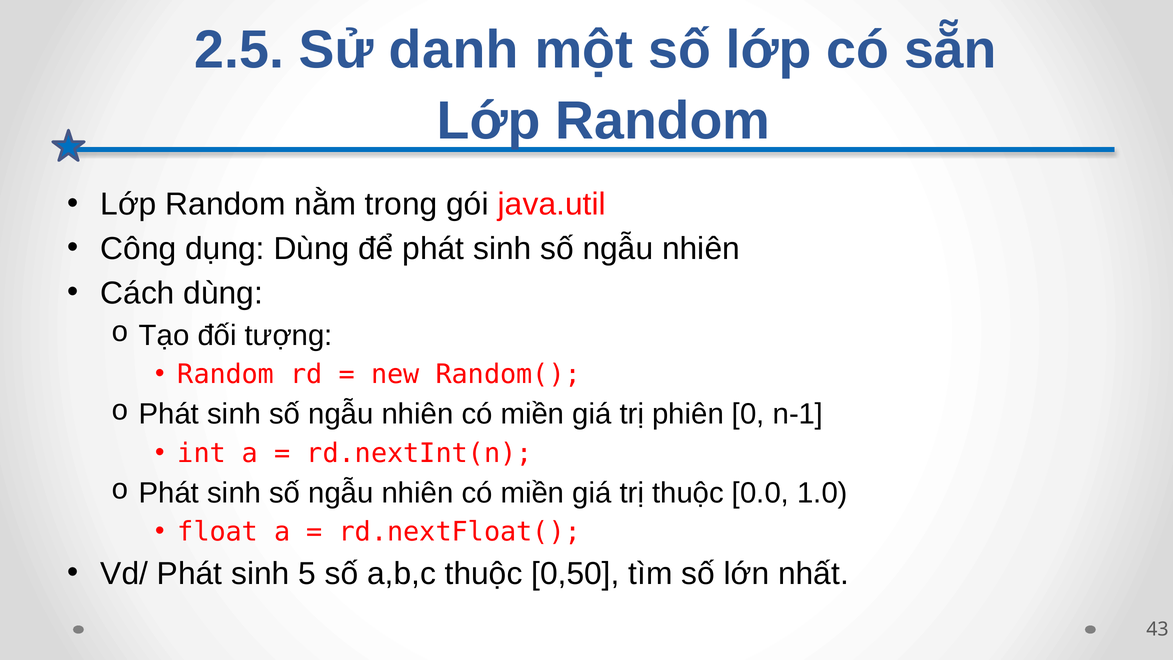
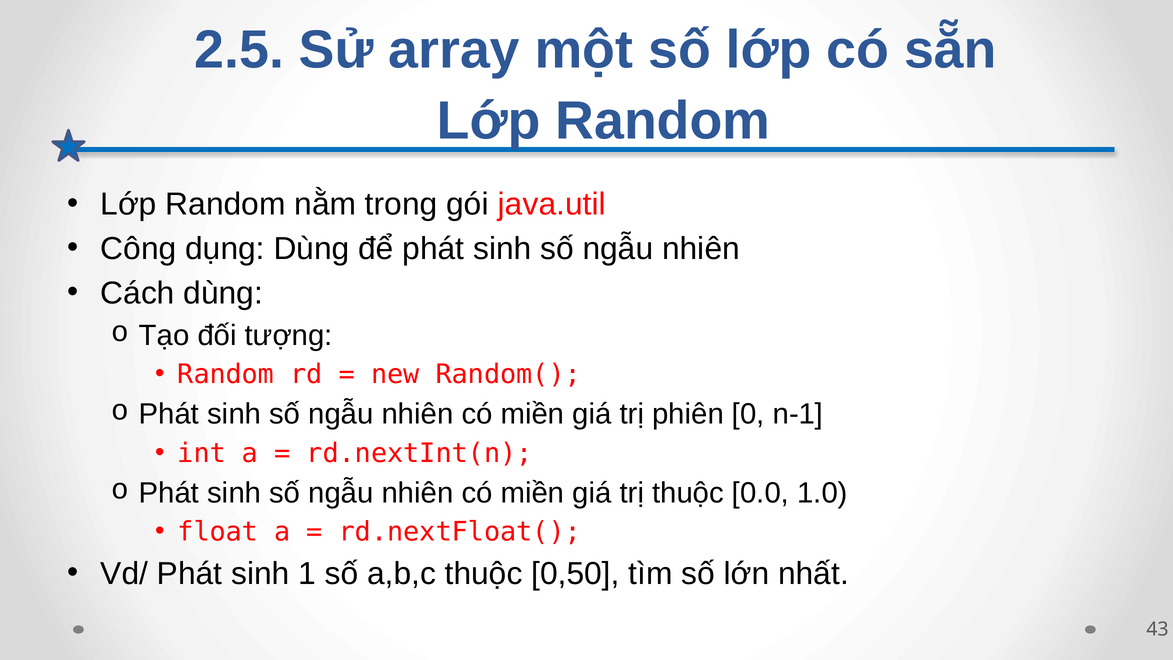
danh: danh -> array
5: 5 -> 1
